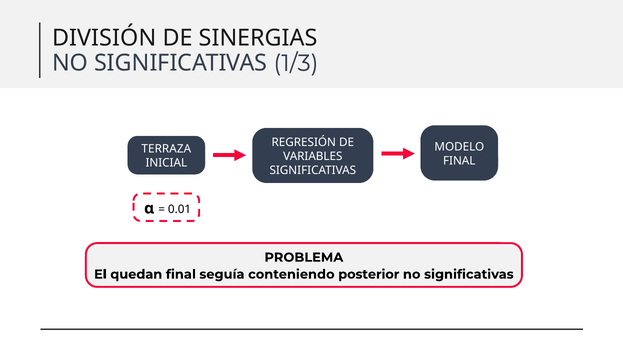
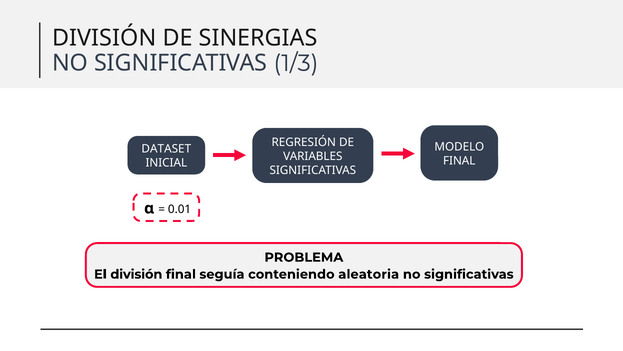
TERRAZA: TERRAZA -> DATASET
El quedan: quedan -> división
posterior: posterior -> aleatoria
